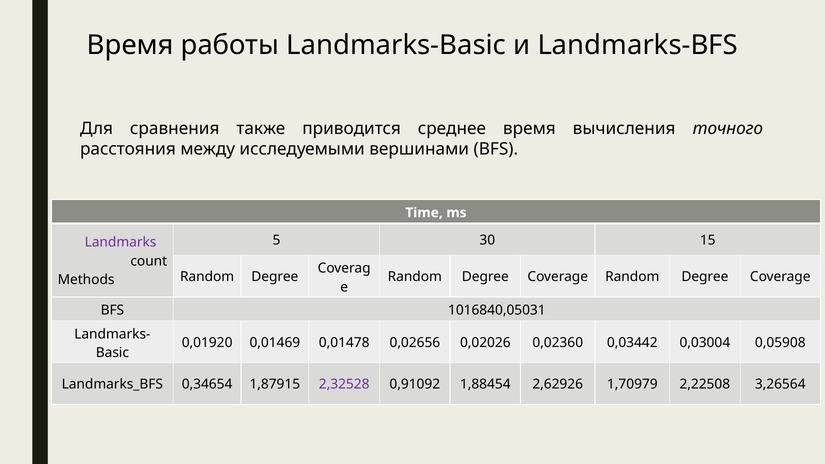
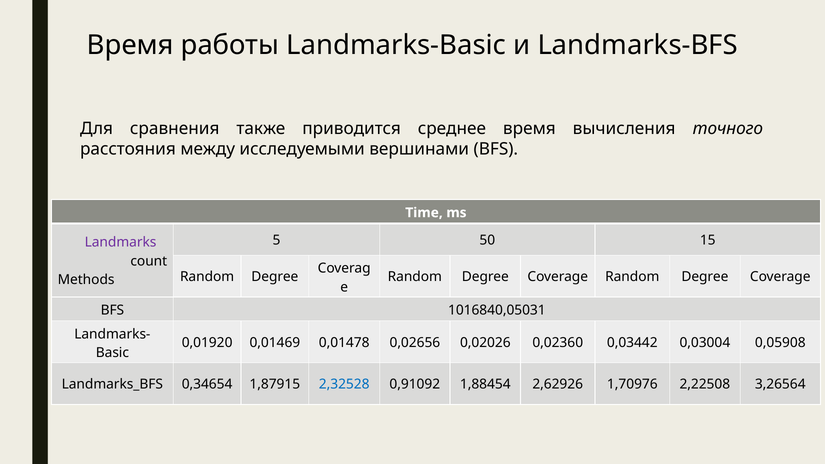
30: 30 -> 50
2,32528 colour: purple -> blue
1,70979: 1,70979 -> 1,70976
